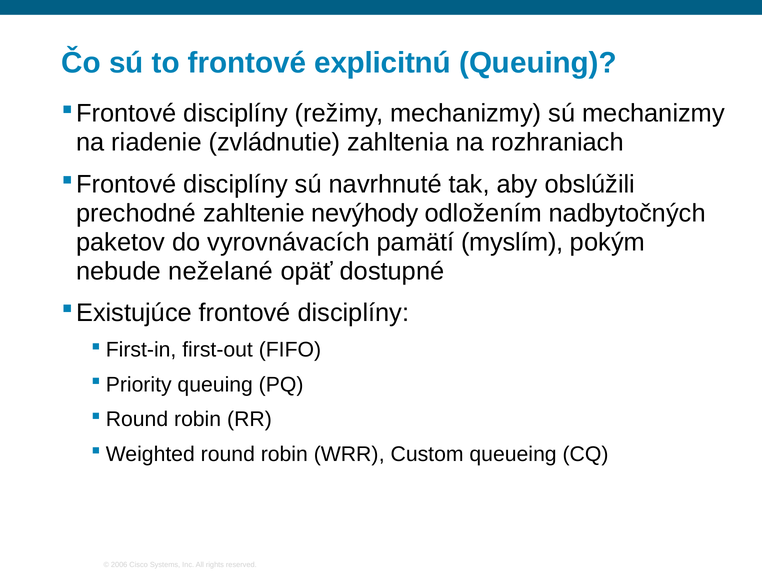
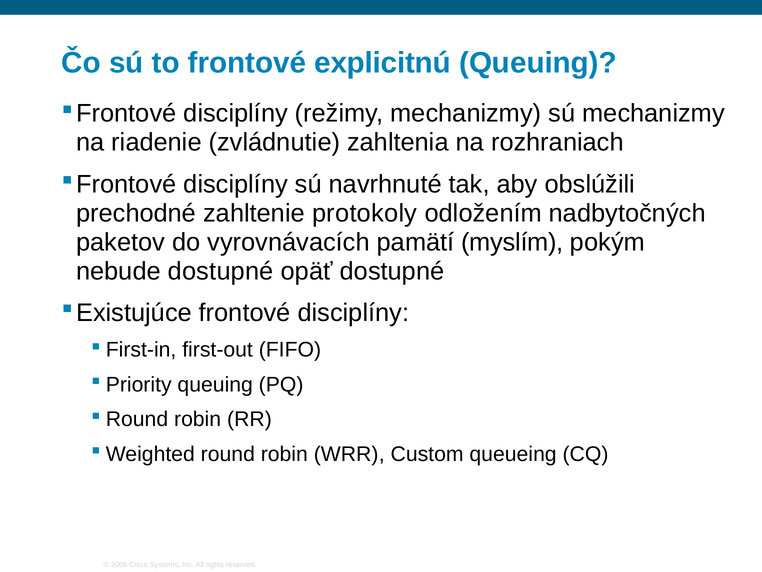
nevýhody: nevýhody -> protokoly
nebude neželané: neželané -> dostupné
